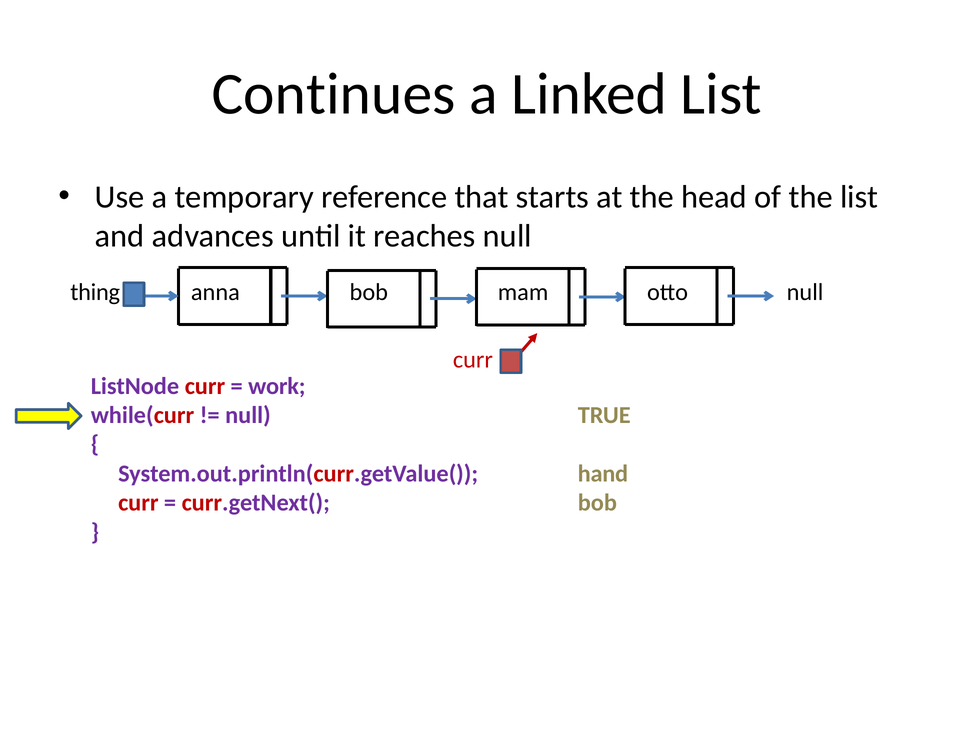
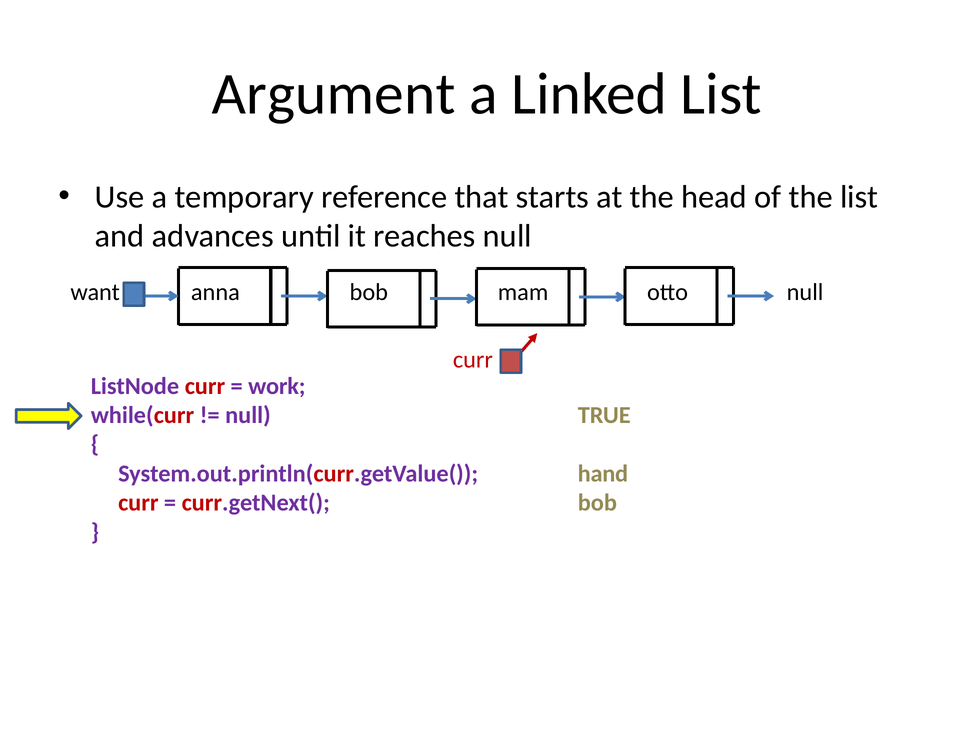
Continues: Continues -> Argument
thing: thing -> want
